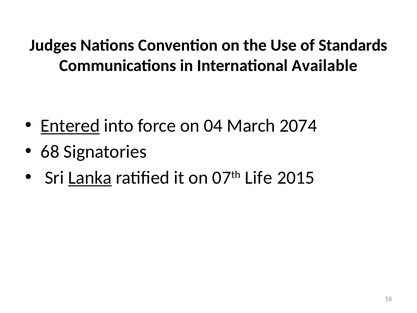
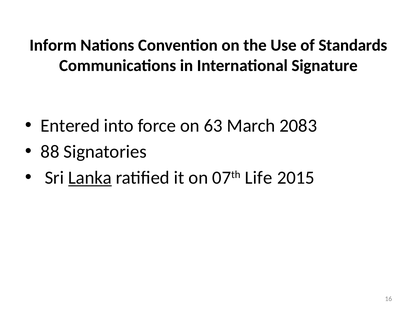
Judges: Judges -> Inform
Available: Available -> Signature
Entered underline: present -> none
04: 04 -> 63
2074: 2074 -> 2083
68: 68 -> 88
